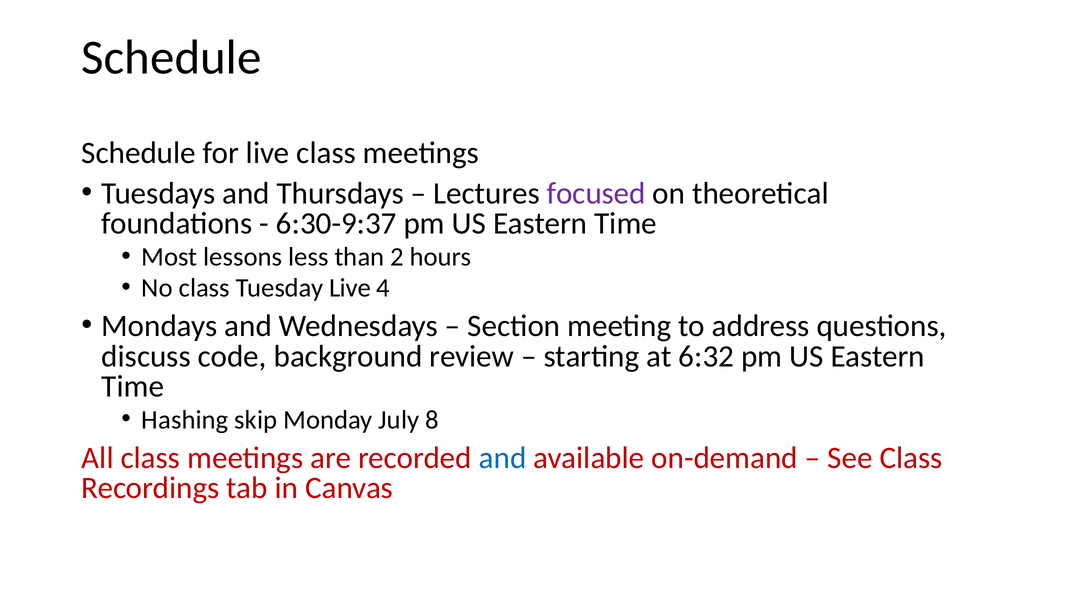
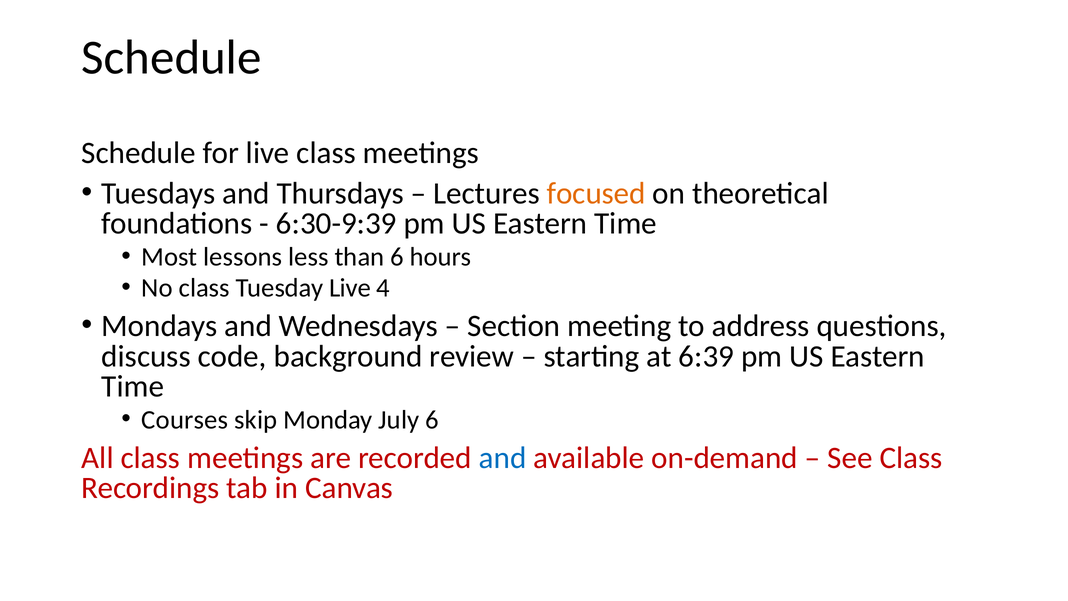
focused colour: purple -> orange
6:30-9:37: 6:30-9:37 -> 6:30-9:39
than 2: 2 -> 6
6:32: 6:32 -> 6:39
Hashing: Hashing -> Courses
July 8: 8 -> 6
